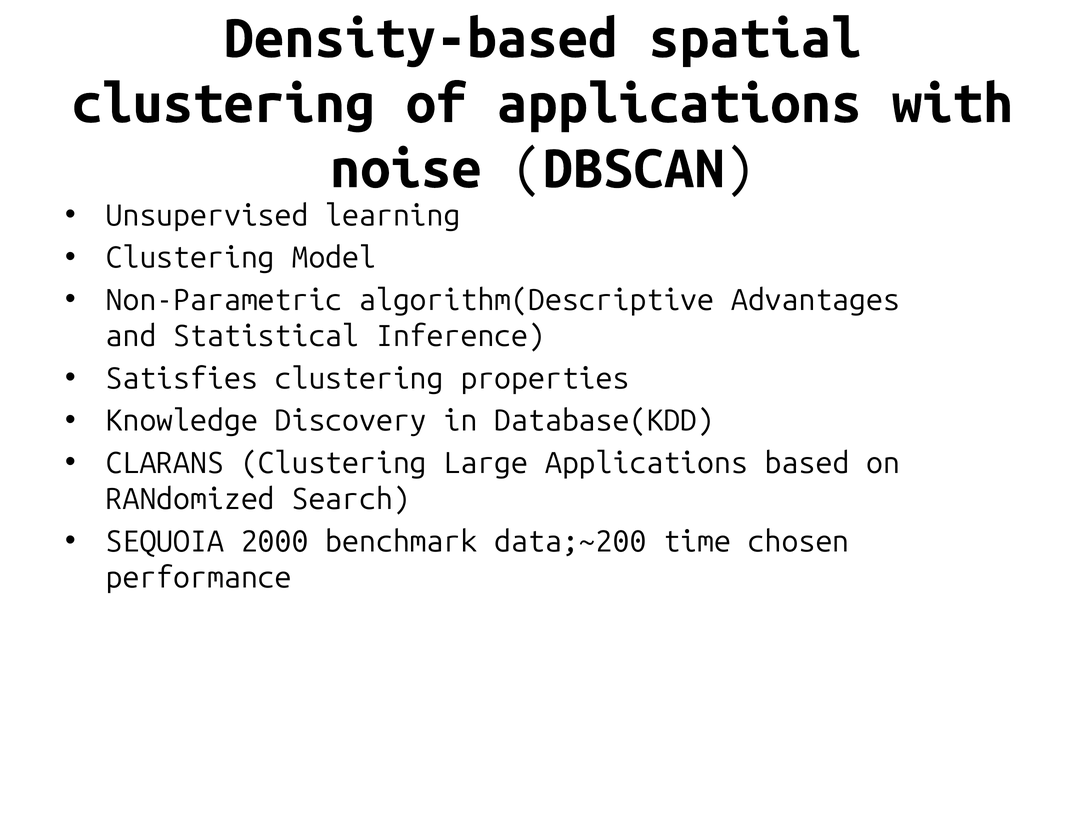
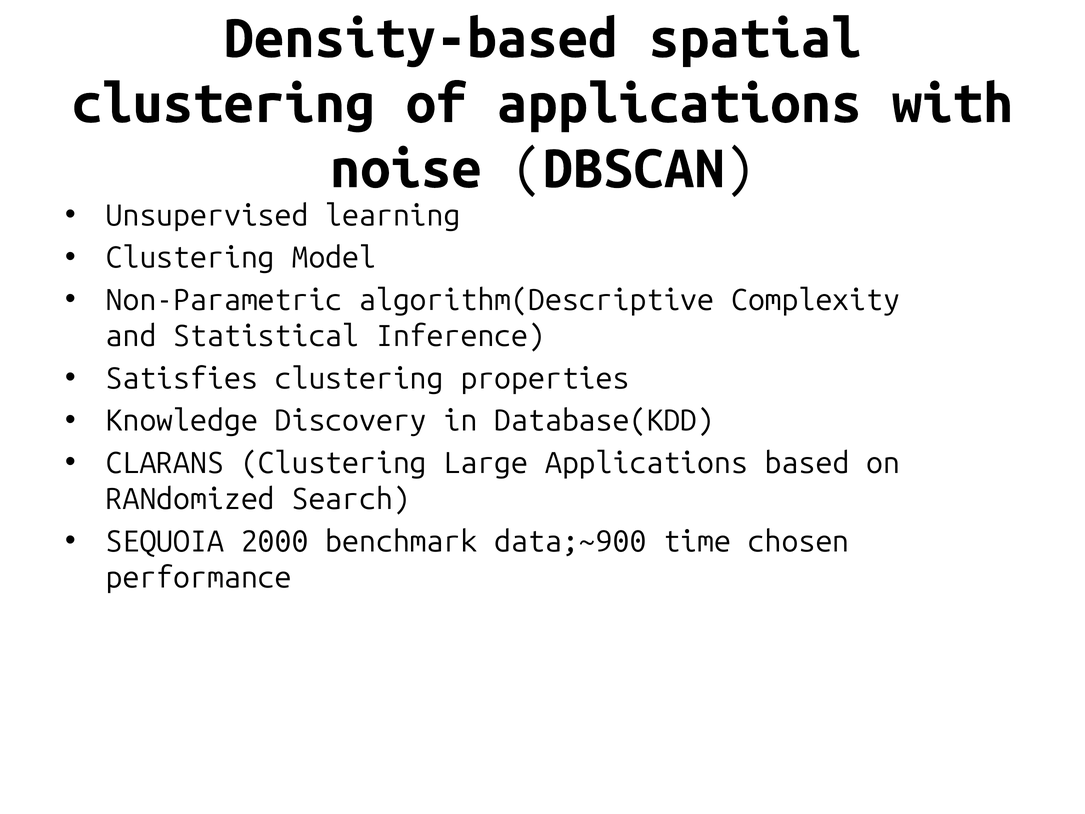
Advantages: Advantages -> Complexity
data;~200: data;~200 -> data;~900
